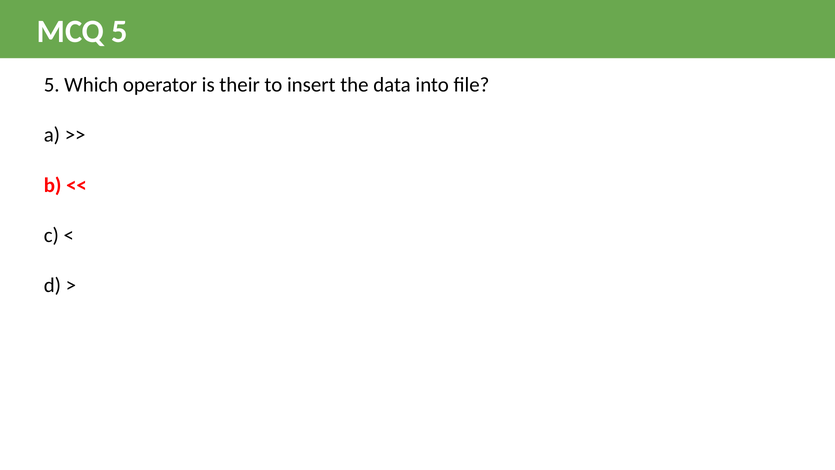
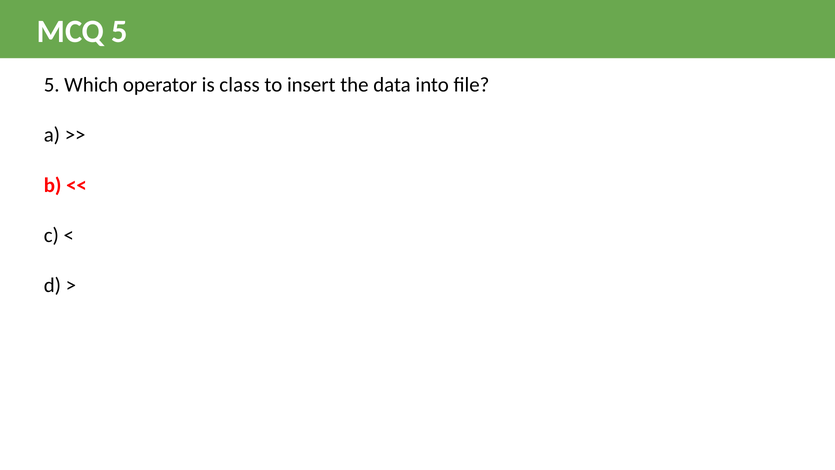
their: their -> class
